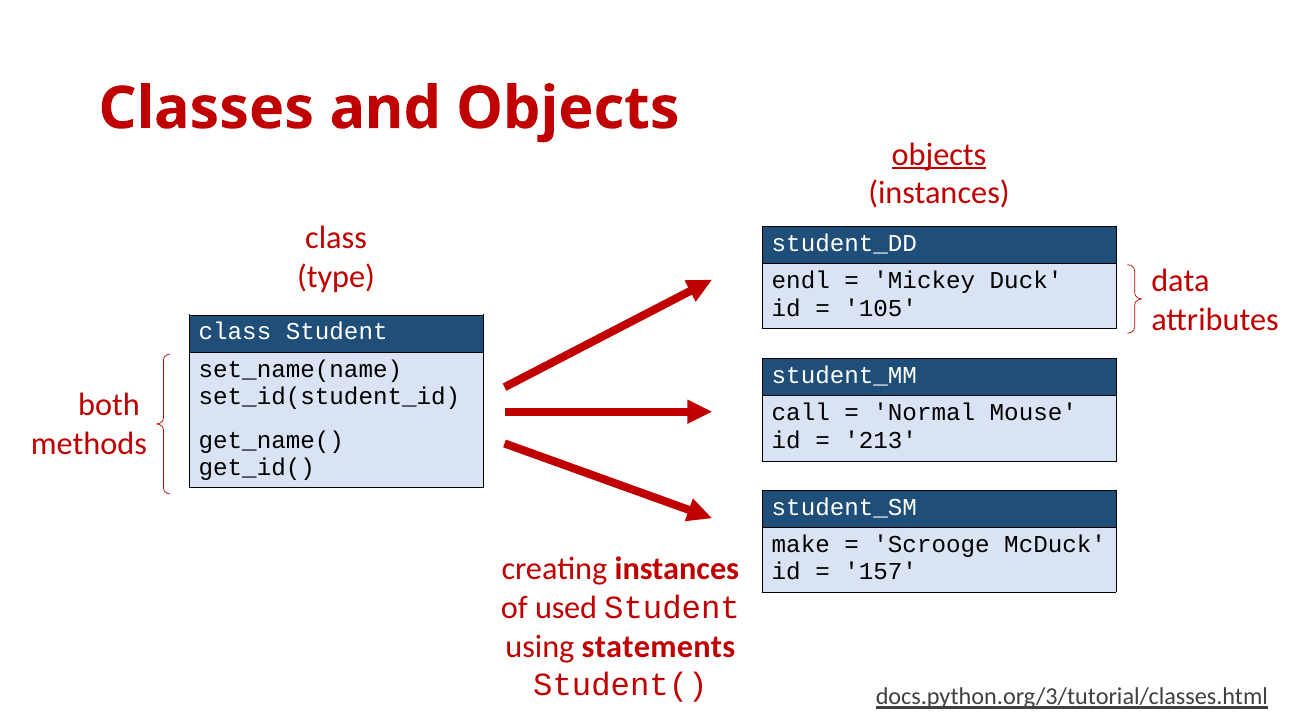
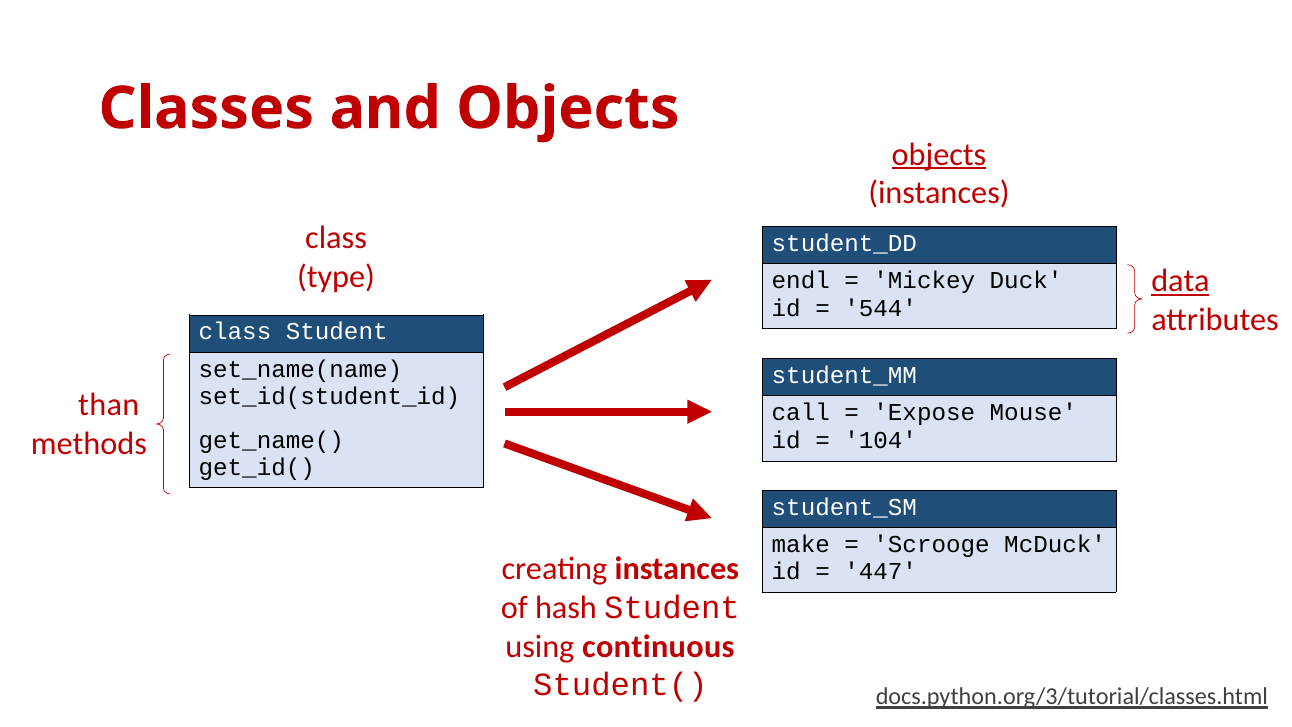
data underline: none -> present
105: 105 -> 544
both: both -> than
Normal: Normal -> Expose
213: 213 -> 104
157: 157 -> 447
used: used -> hash
statements: statements -> continuous
